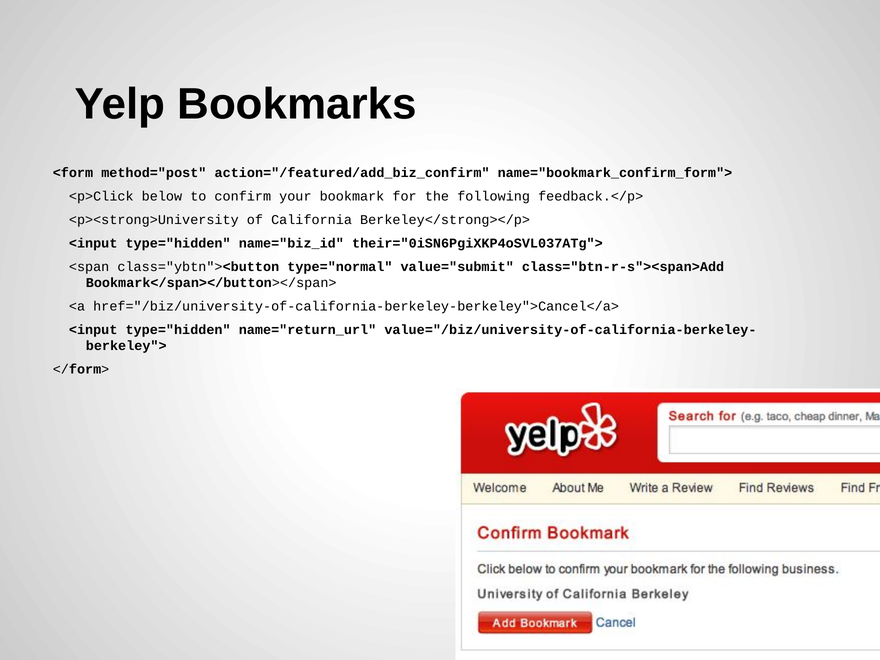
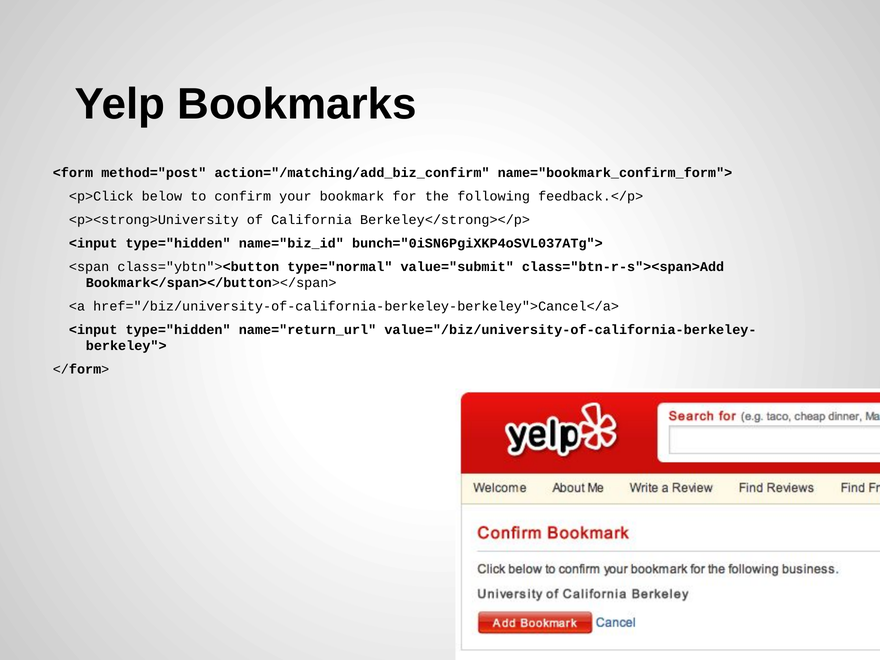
action="/featured/add_biz_confirm: action="/featured/add_biz_confirm -> action="/matching/add_biz_confirm
their="0iSN6PgiXKP4oSVL037ATg">: their="0iSN6PgiXKP4oSVL037ATg"> -> bunch="0iSN6PgiXKP4oSVL037ATg">
